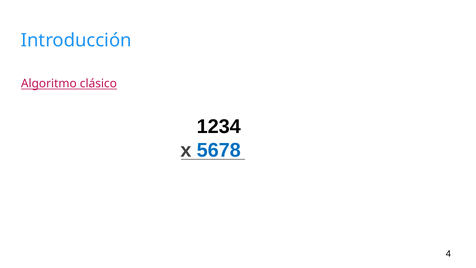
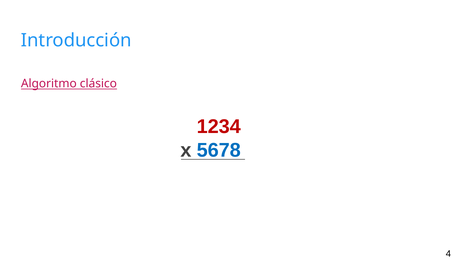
1234 colour: black -> red
